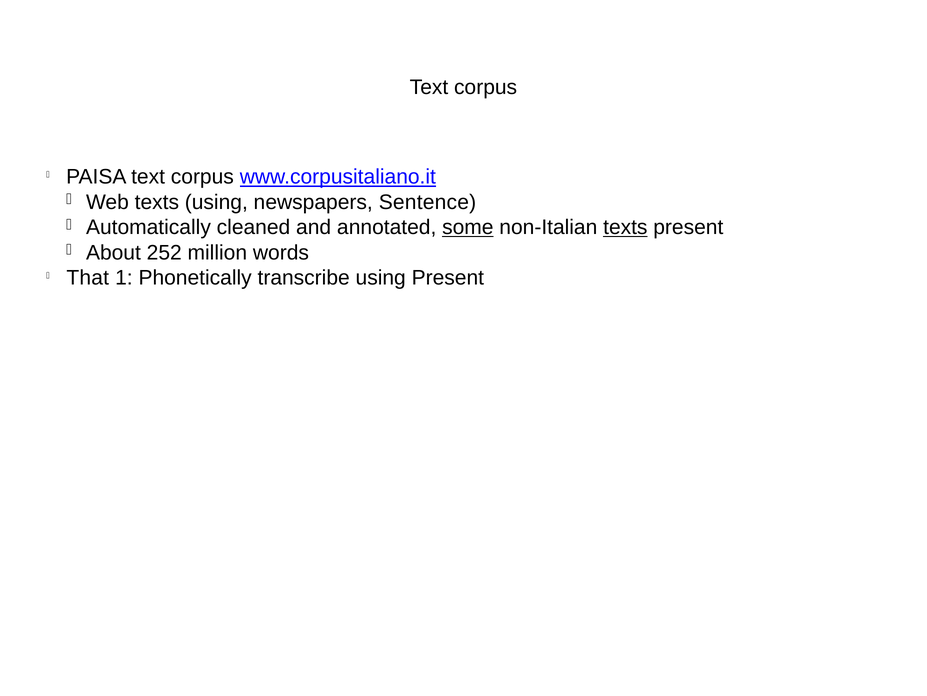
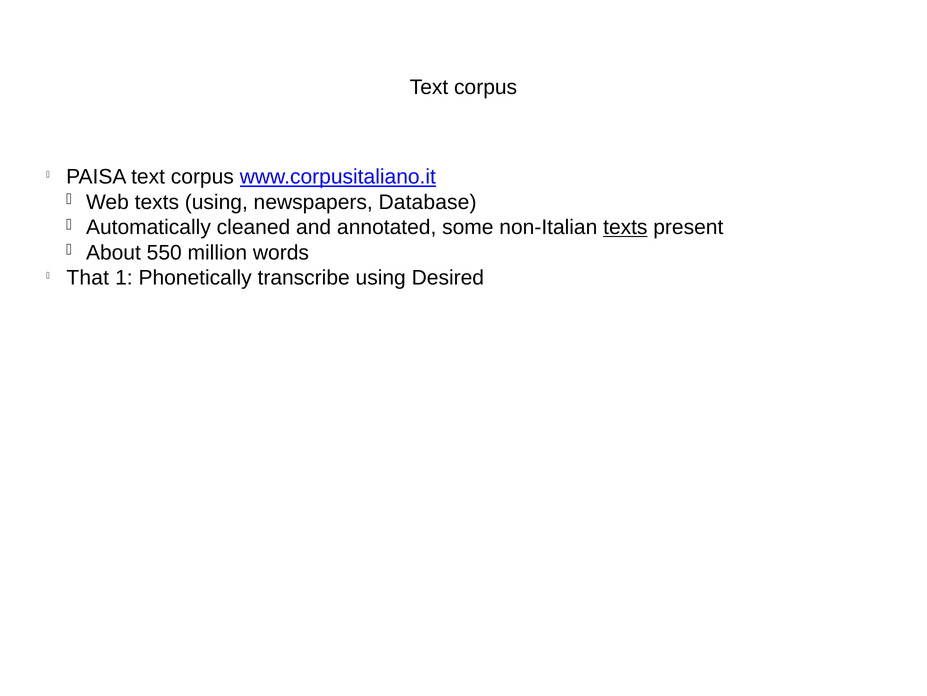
Sentence: Sentence -> Database
some underline: present -> none
252: 252 -> 550
using Present: Present -> Desired
